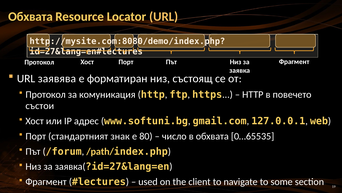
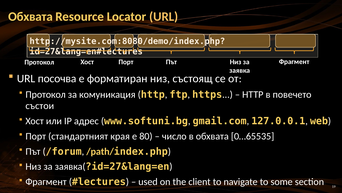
заявява: заявява -> посочва
знак: знак -> края
